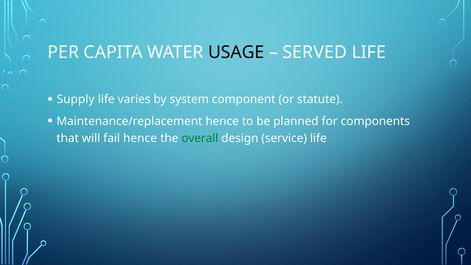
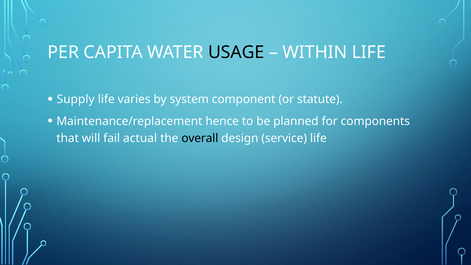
SERVED: SERVED -> WITHIN
fail hence: hence -> actual
overall colour: green -> black
